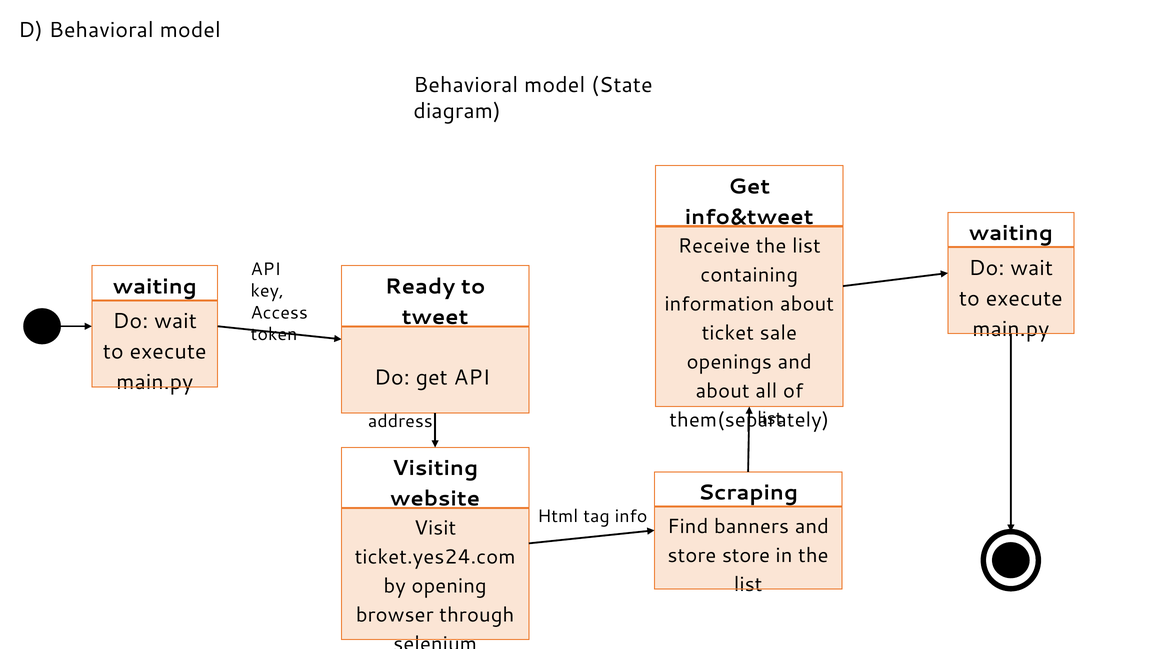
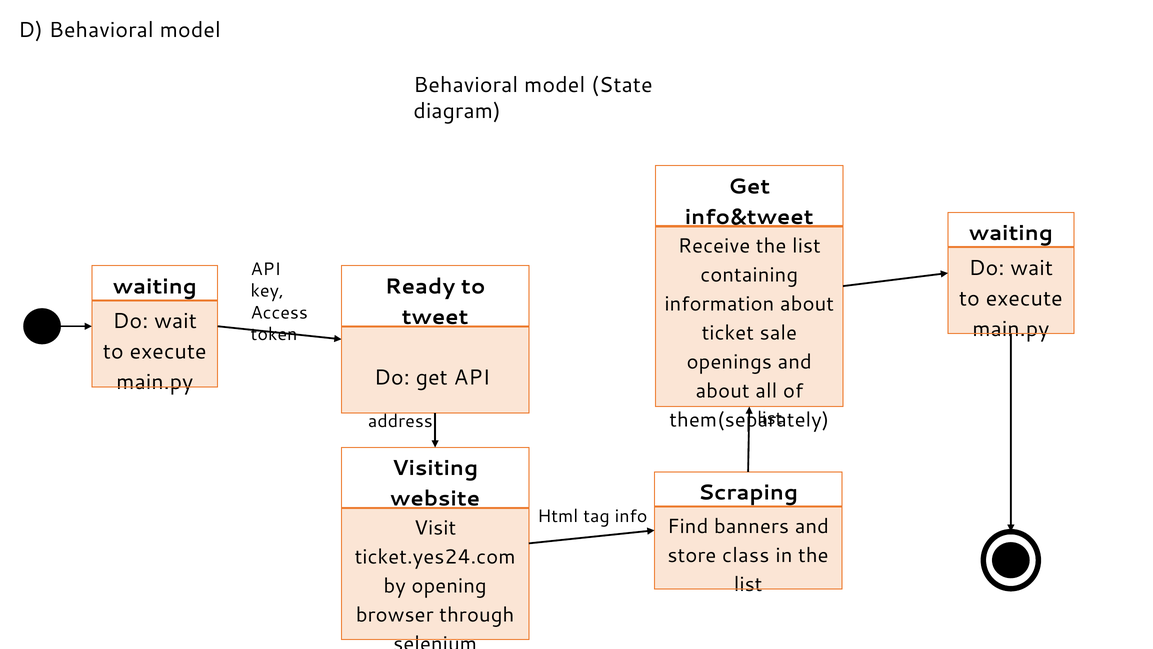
store store: store -> class
